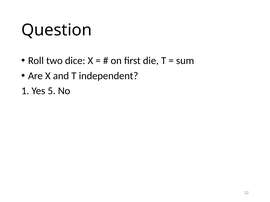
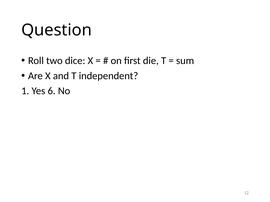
5: 5 -> 6
